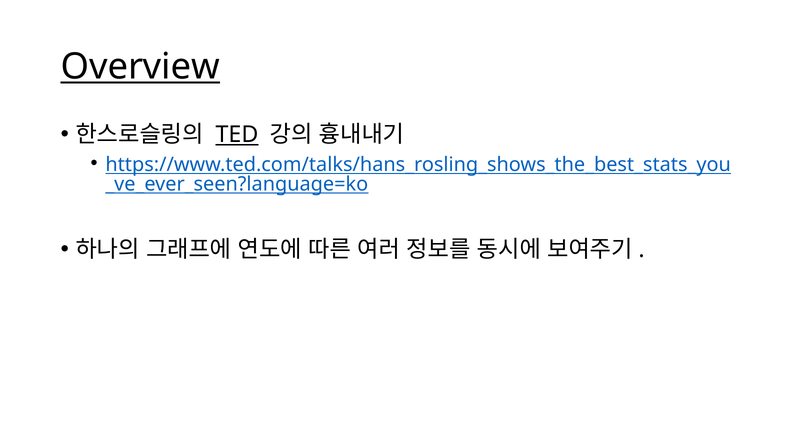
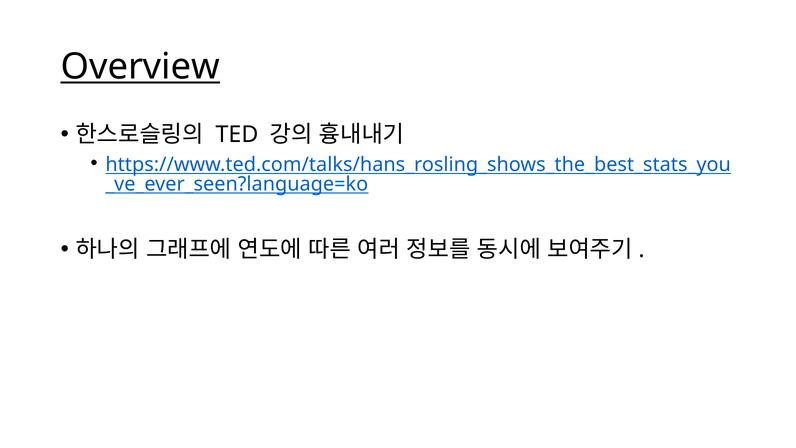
TED underline: present -> none
